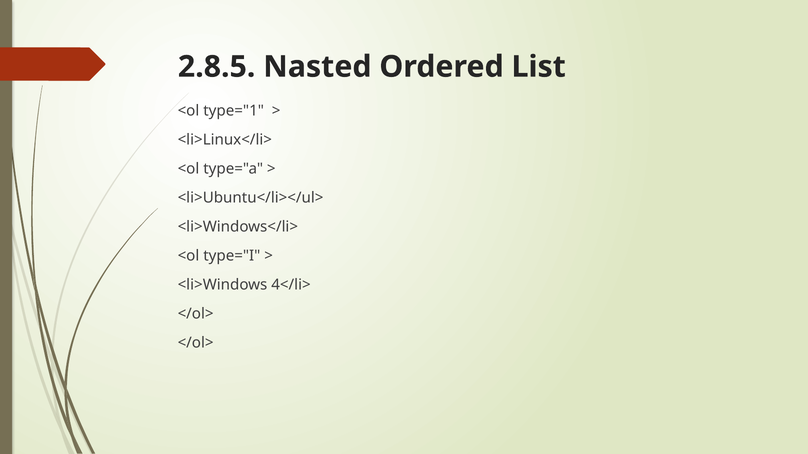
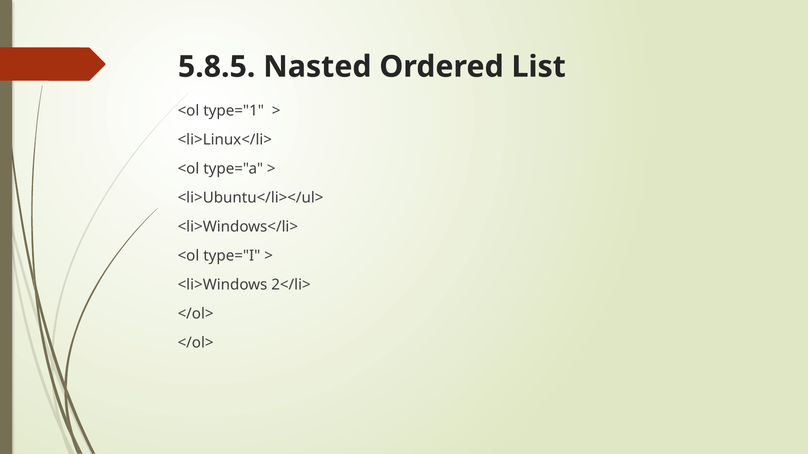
2.8.5: 2.8.5 -> 5.8.5
4</li>: 4</li> -> 2</li>
